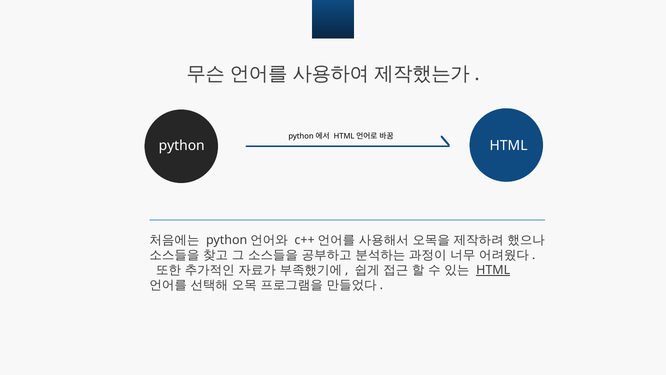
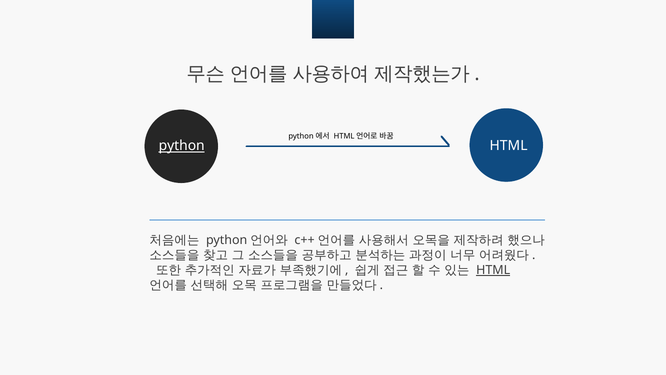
python underline: none -> present
